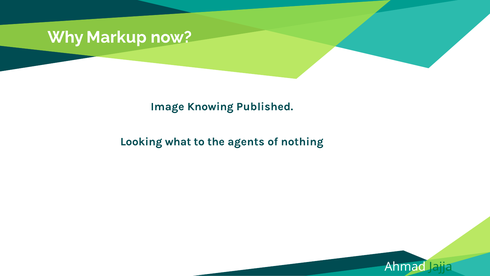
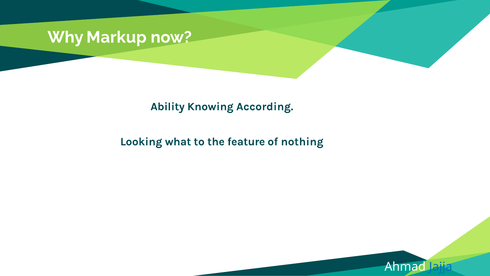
Image: Image -> Ability
Published: Published -> According
agents: agents -> feature
Jajja colour: green -> blue
